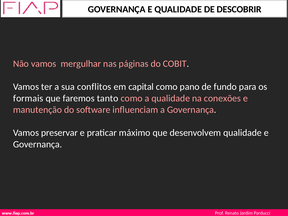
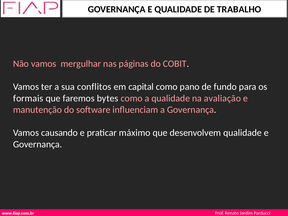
DESCOBRIR: DESCOBRIR -> TRABALHO
tanto: tanto -> bytes
conexões: conexões -> avaliação
preservar: preservar -> causando
